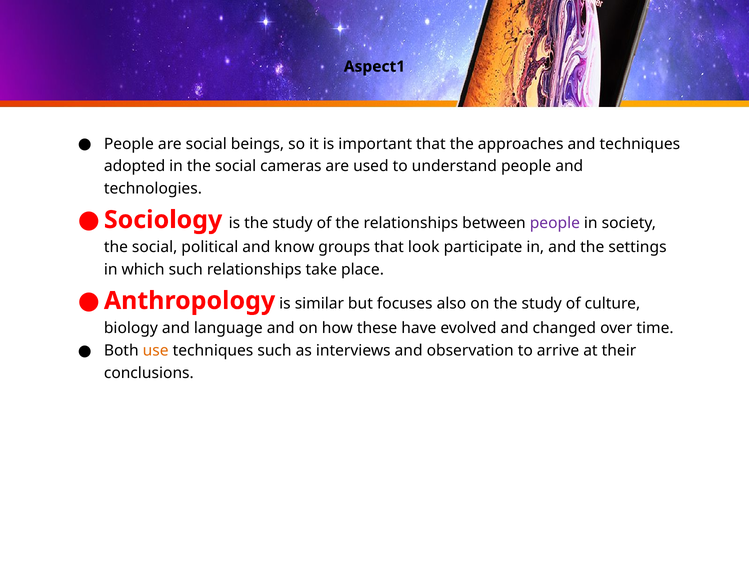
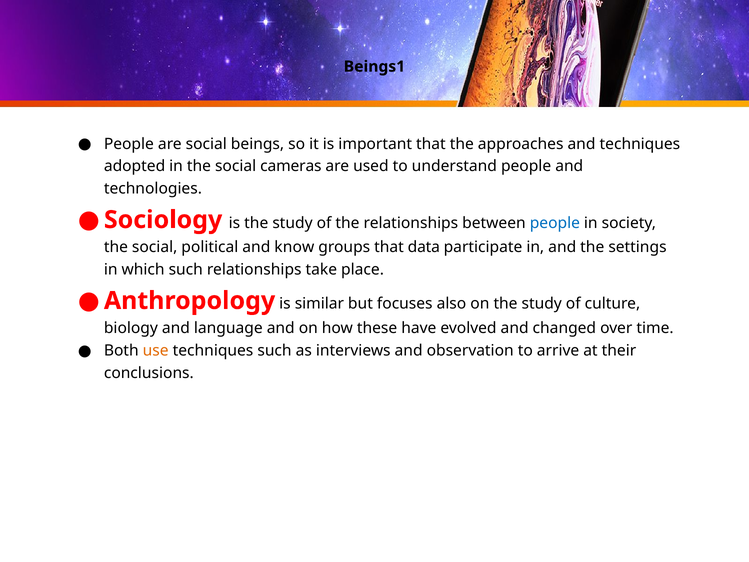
Aspect1: Aspect1 -> Beings1
people at (555, 223) colour: purple -> blue
look: look -> data
